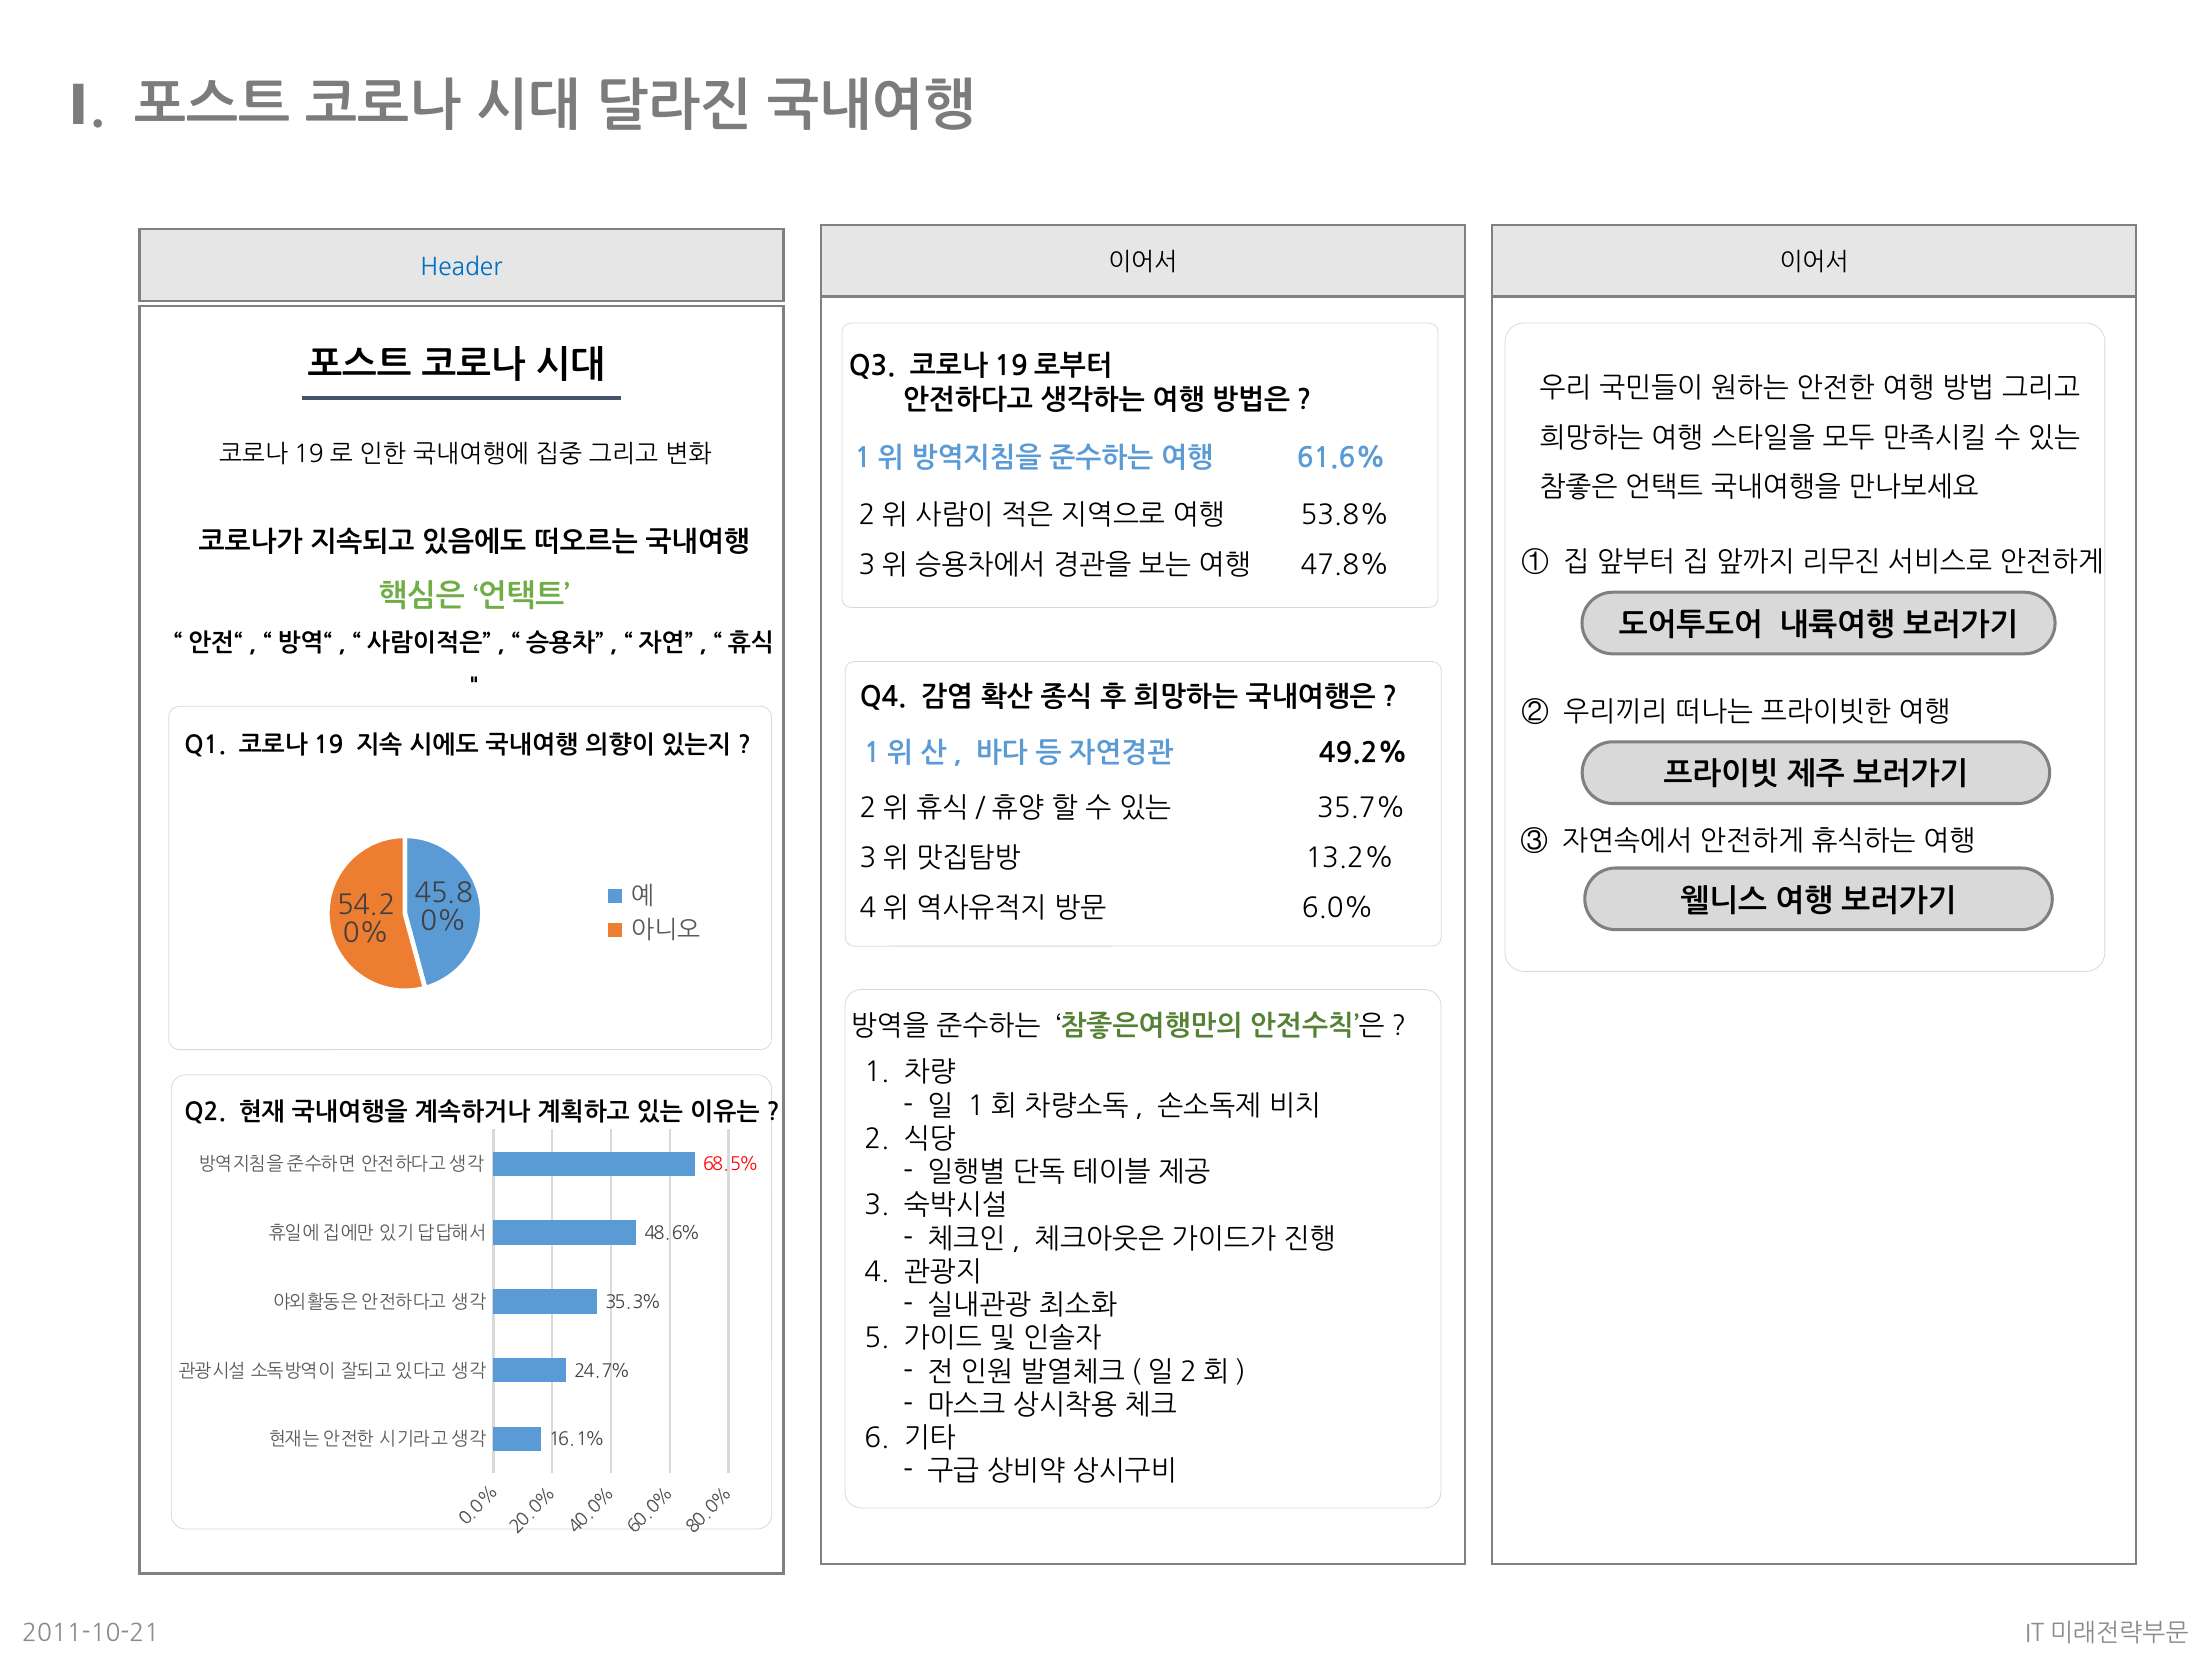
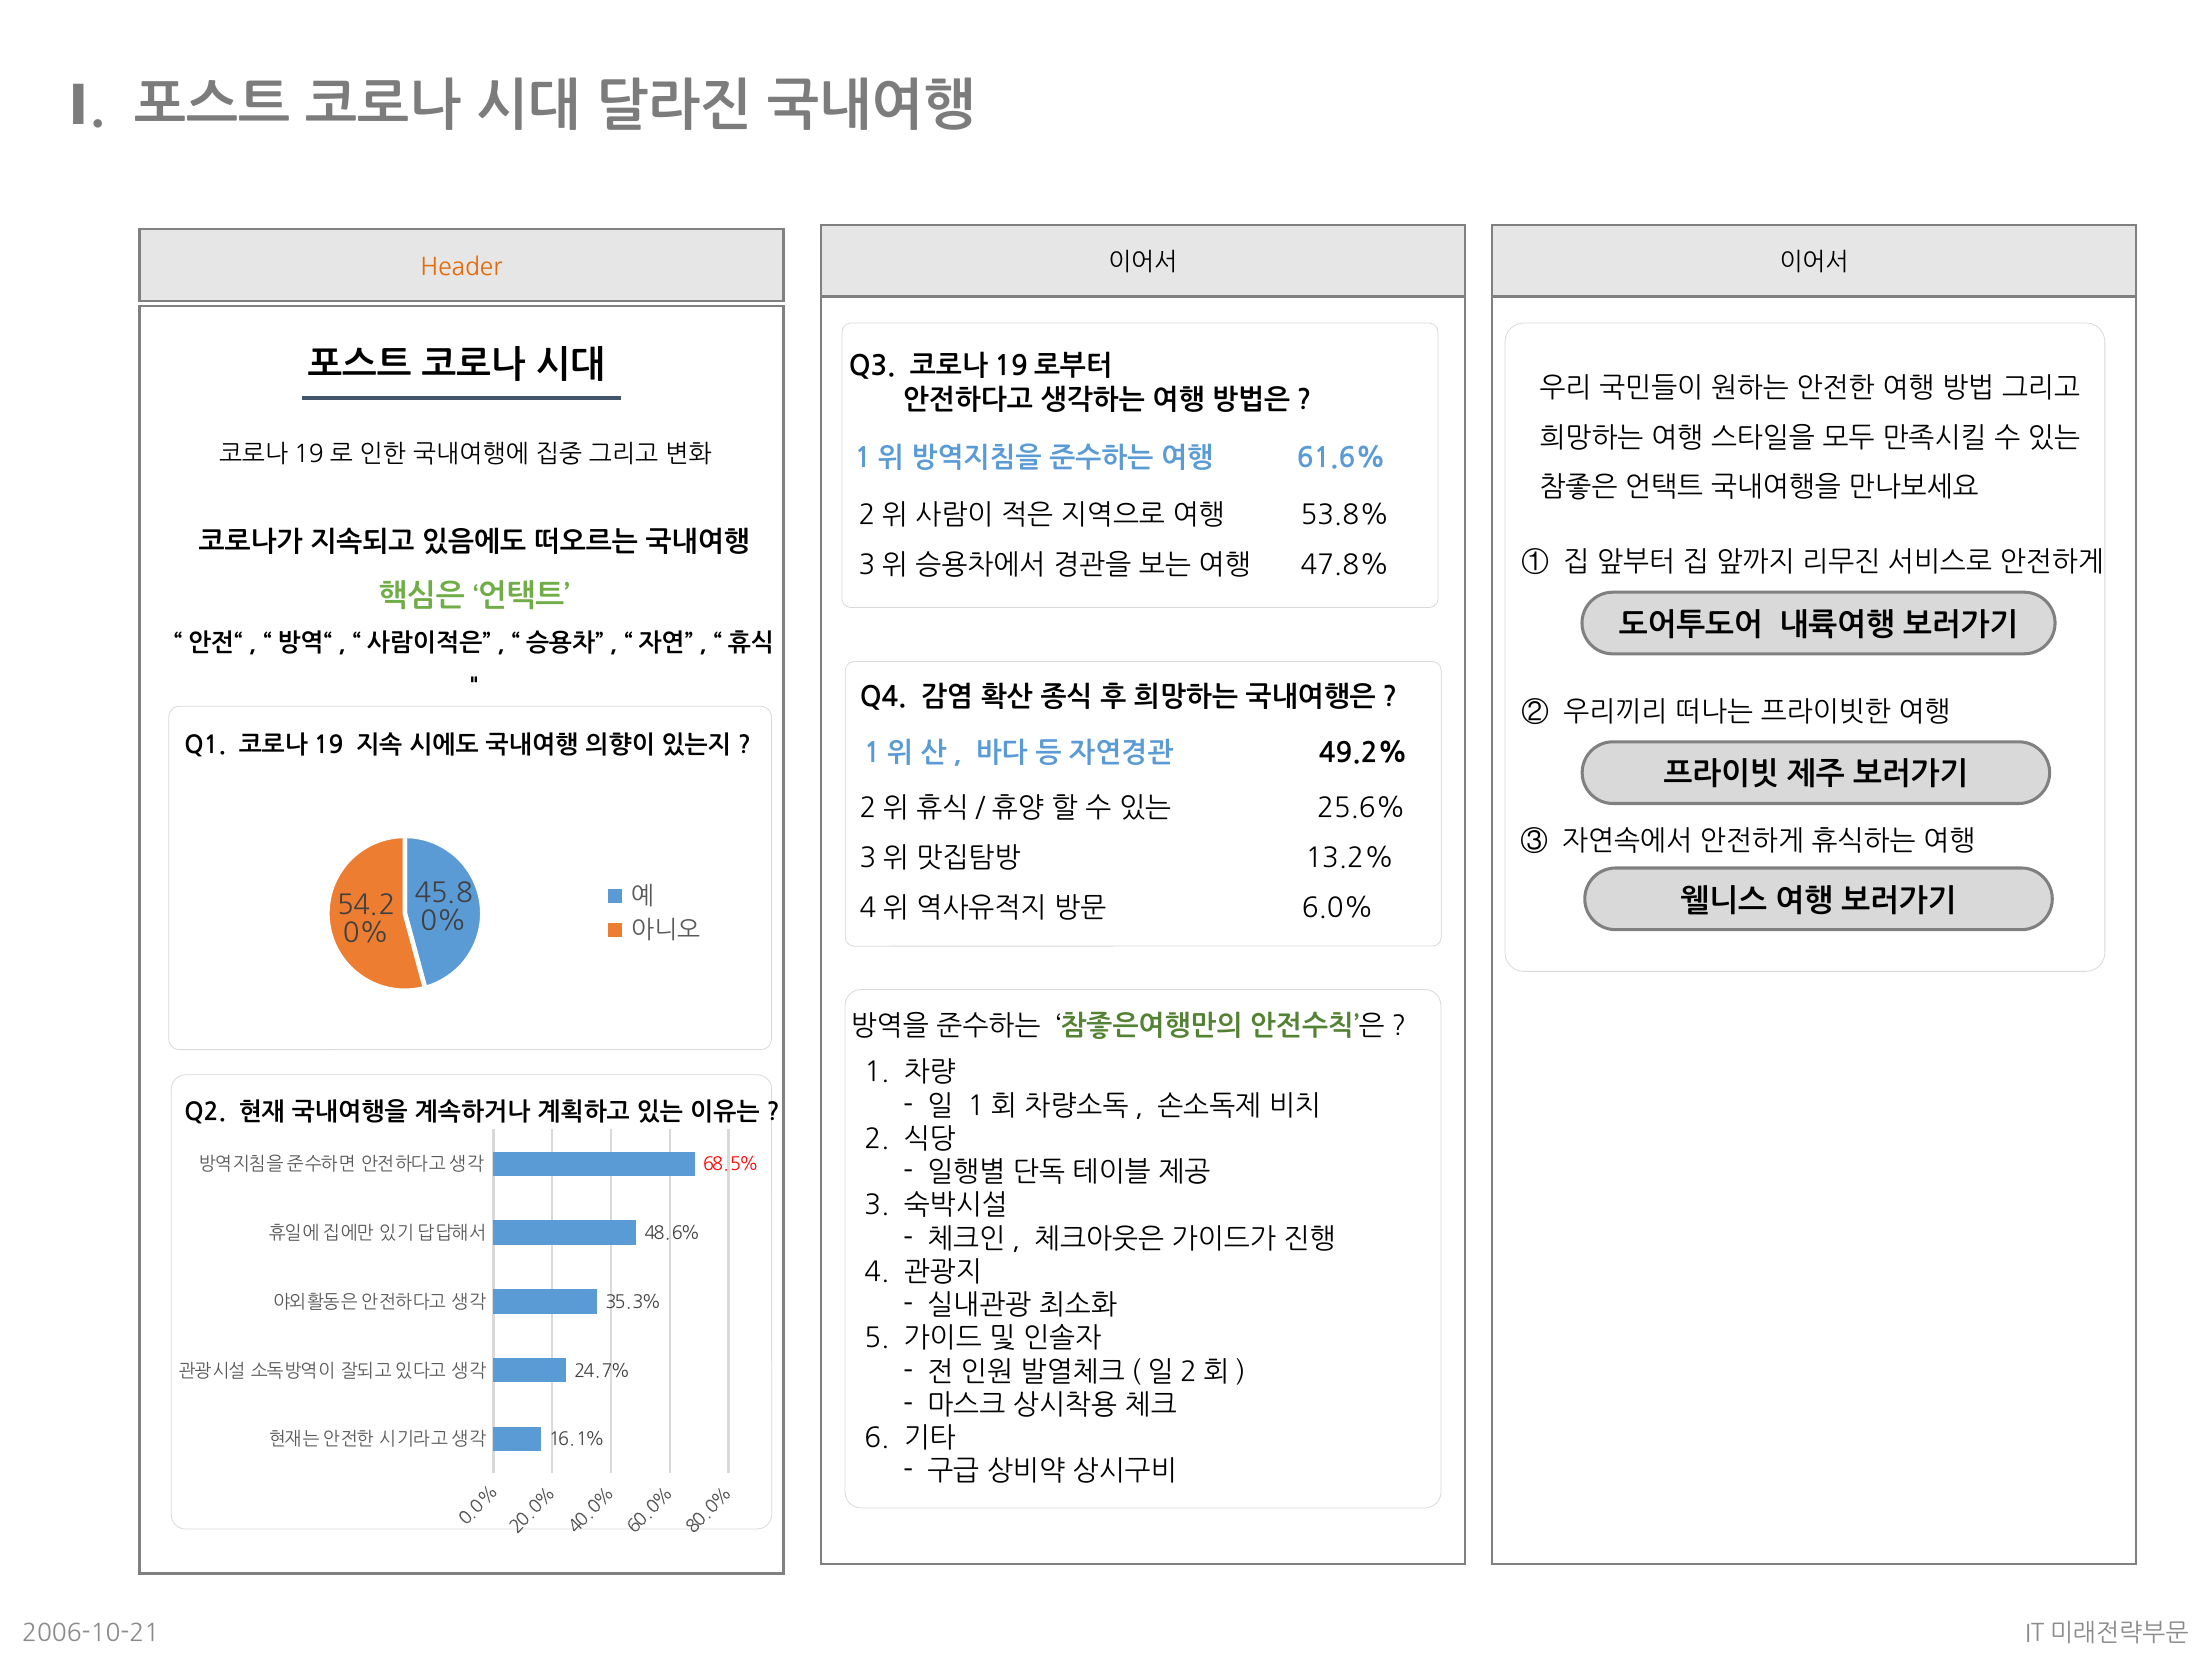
Header colour: blue -> orange
35.7%: 35.7% -> 25.6%
2011-10-21: 2011-10-21 -> 2006-10-21
